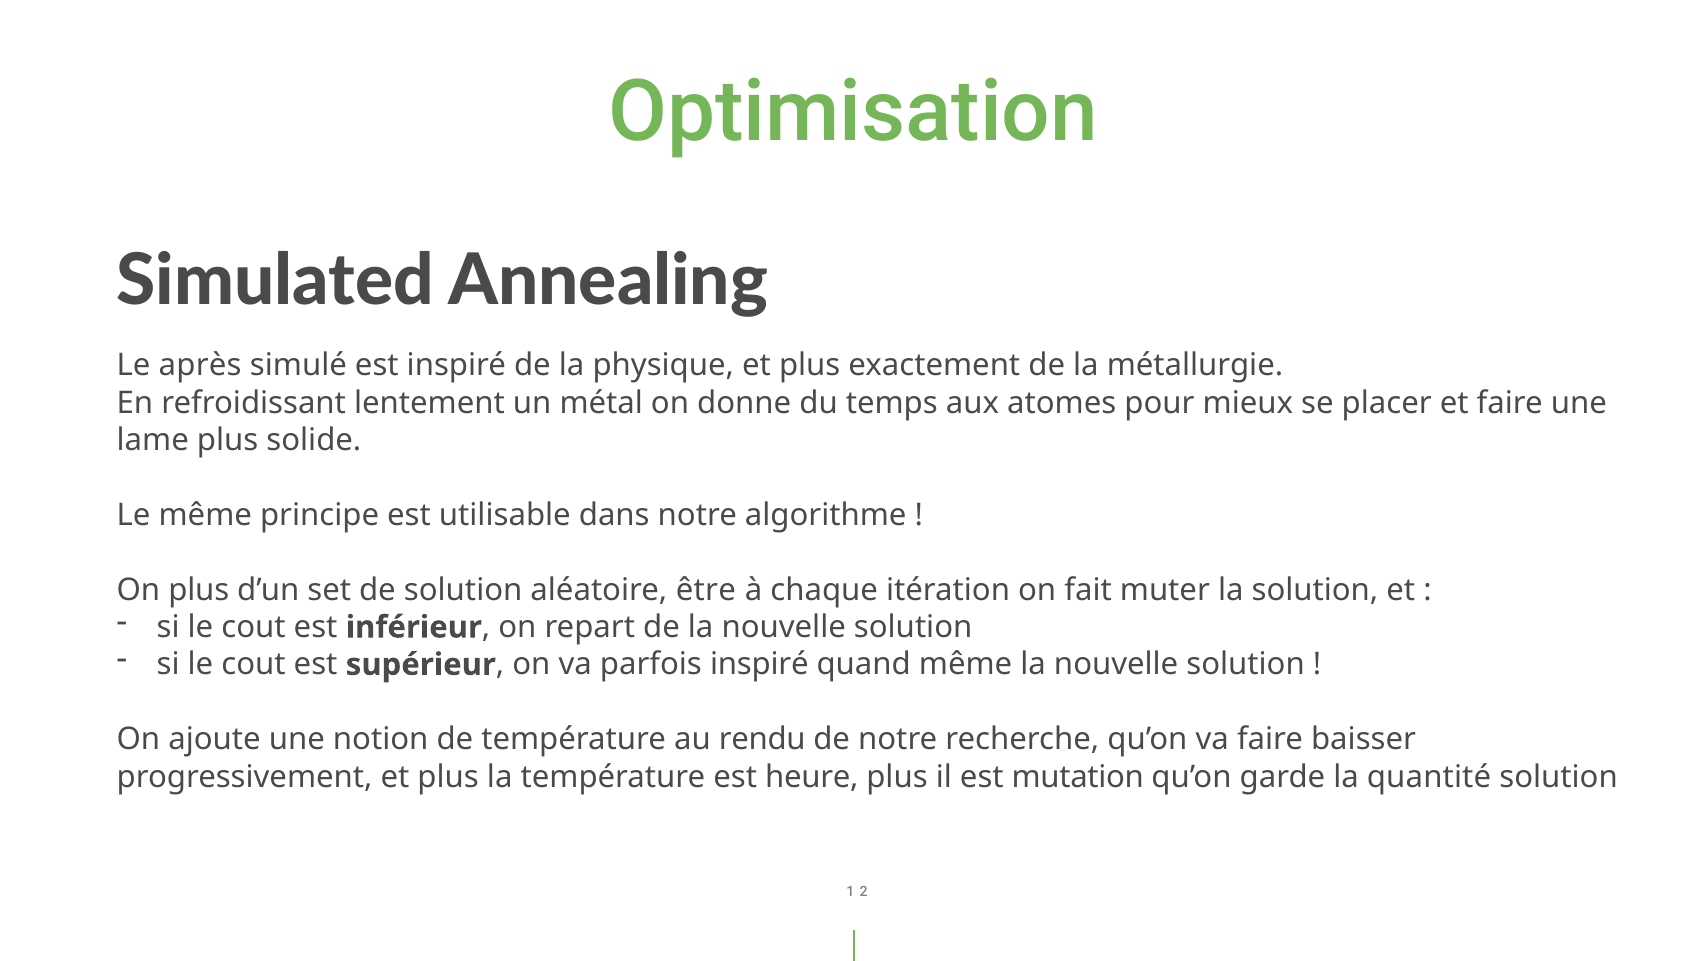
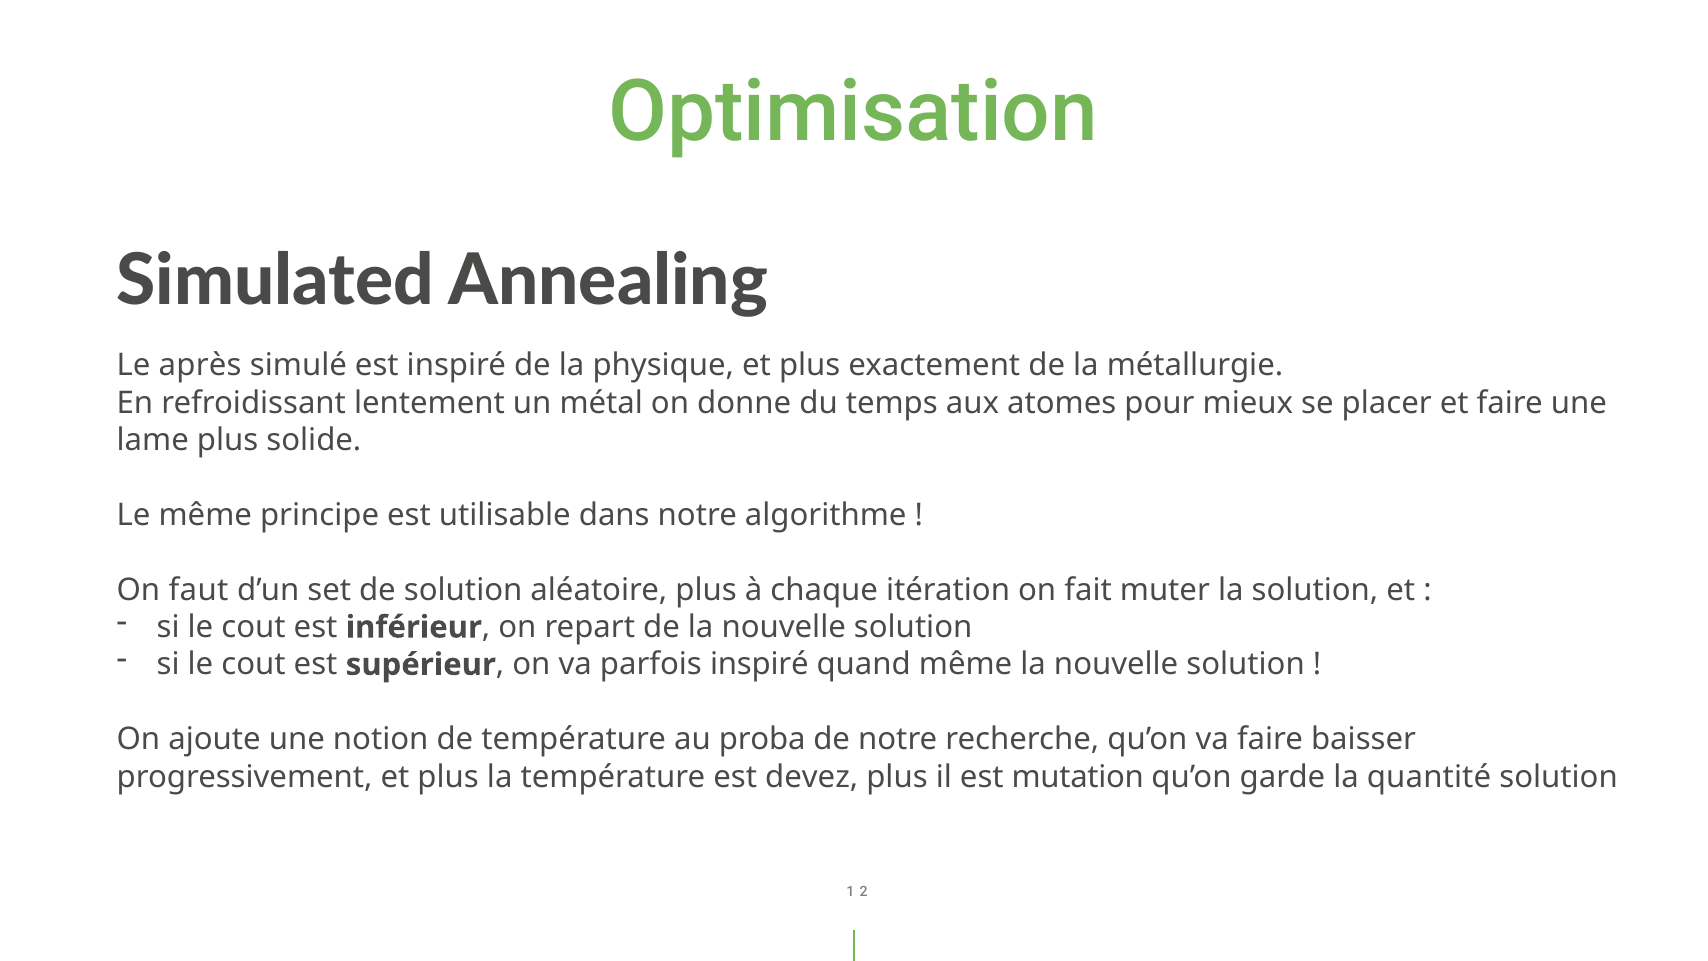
On plus: plus -> faut
aléatoire être: être -> plus
rendu: rendu -> proba
heure: heure -> devez
